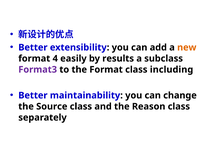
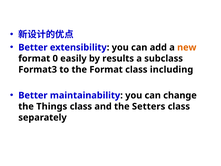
4: 4 -> 0
Format3 colour: purple -> black
Source: Source -> Things
Reason: Reason -> Setters
